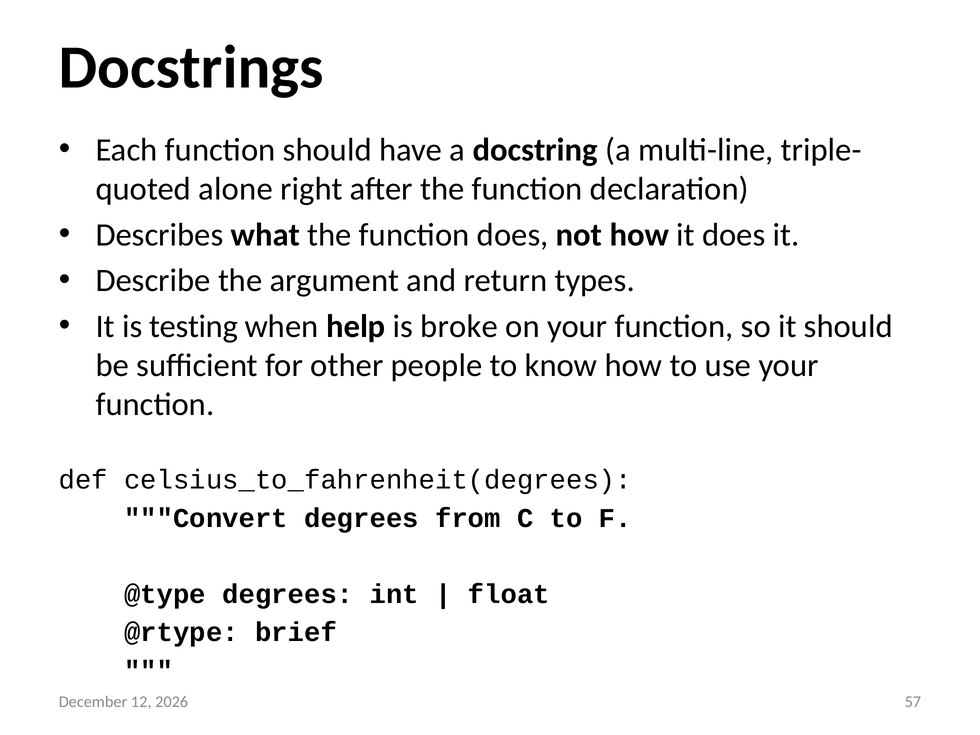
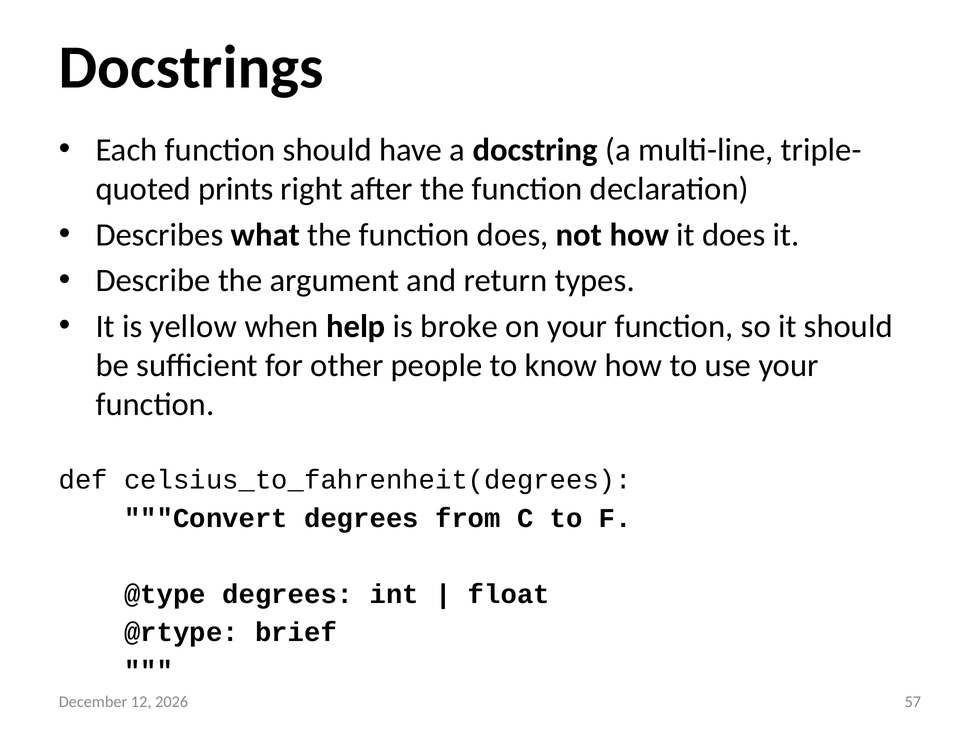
alone: alone -> prints
testing: testing -> yellow
